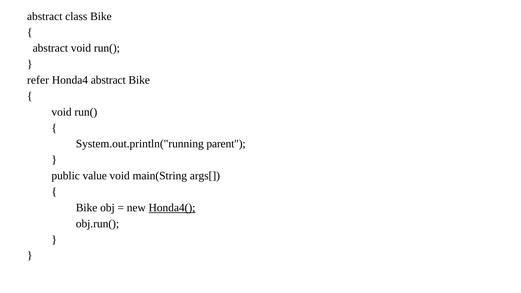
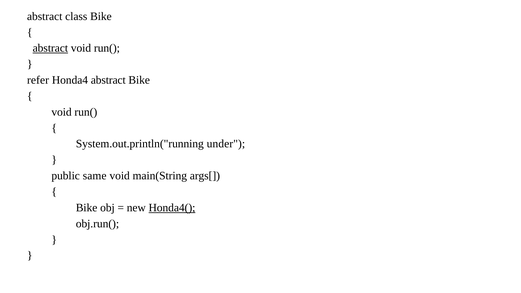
abstract at (50, 48) underline: none -> present
parent: parent -> under
value: value -> same
